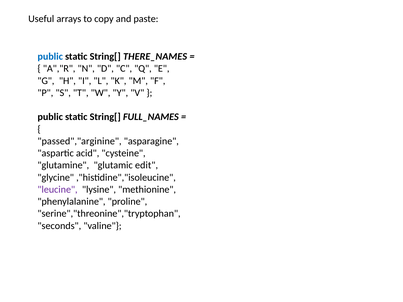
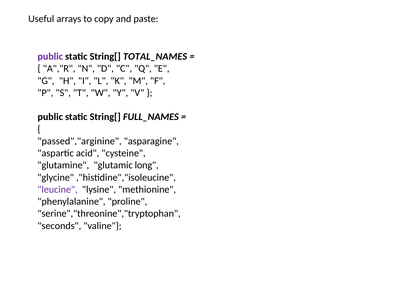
public at (50, 57) colour: blue -> purple
THERE_NAMES: THERE_NAMES -> TOTAL_NAMES
edit: edit -> long
